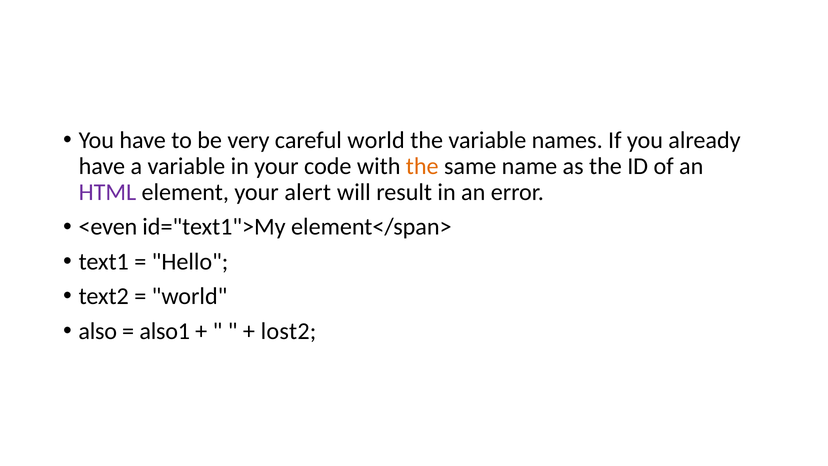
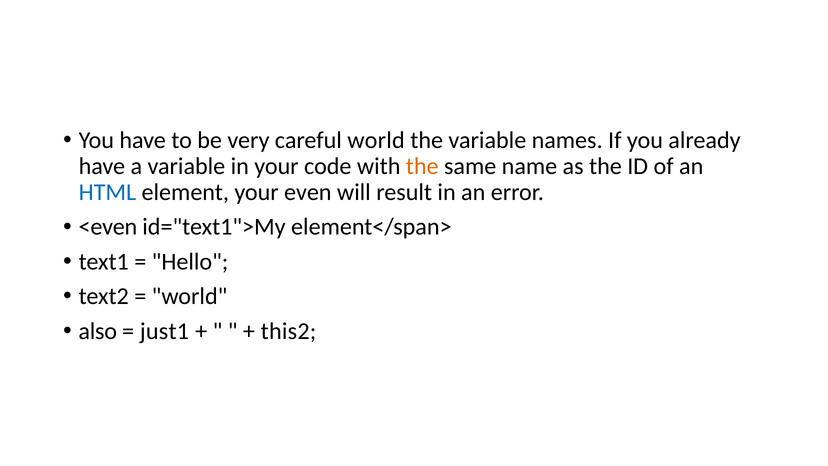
HTML colour: purple -> blue
alert: alert -> even
also1: also1 -> just1
lost2: lost2 -> this2
